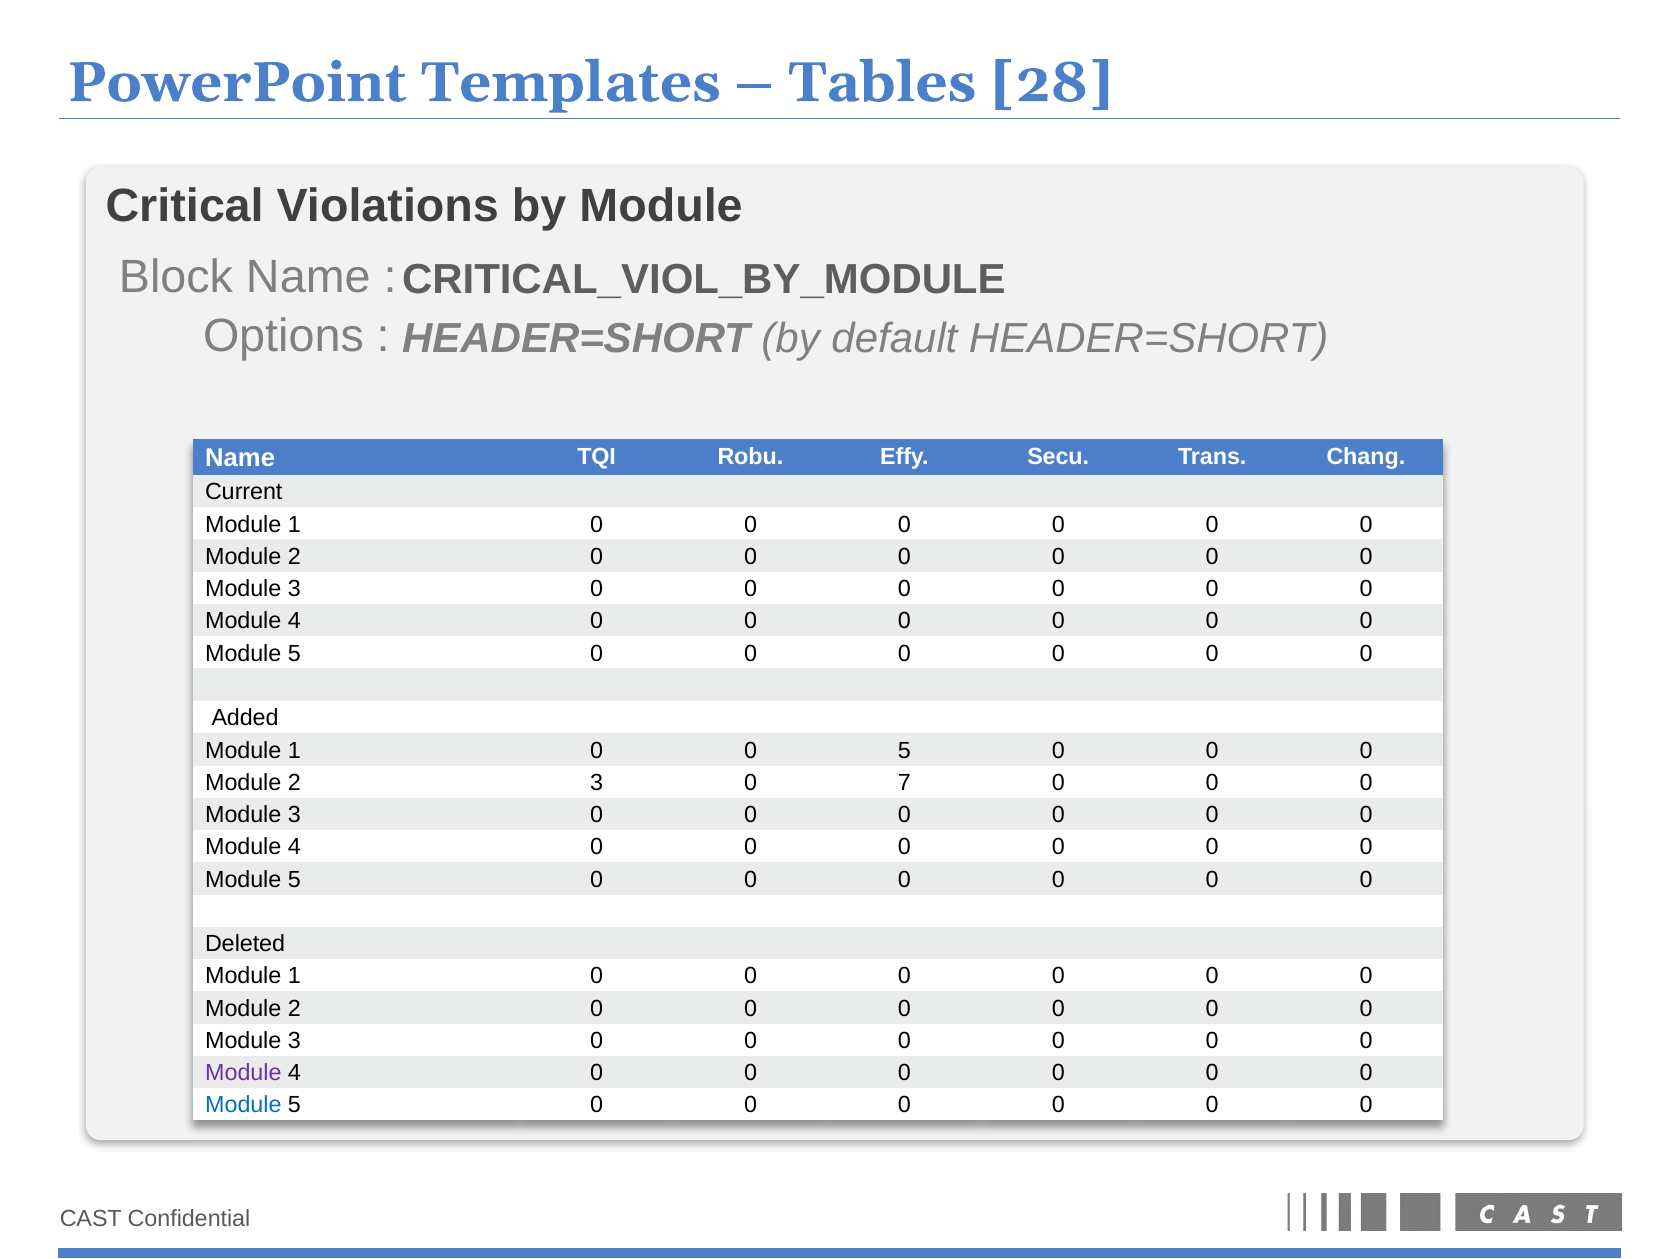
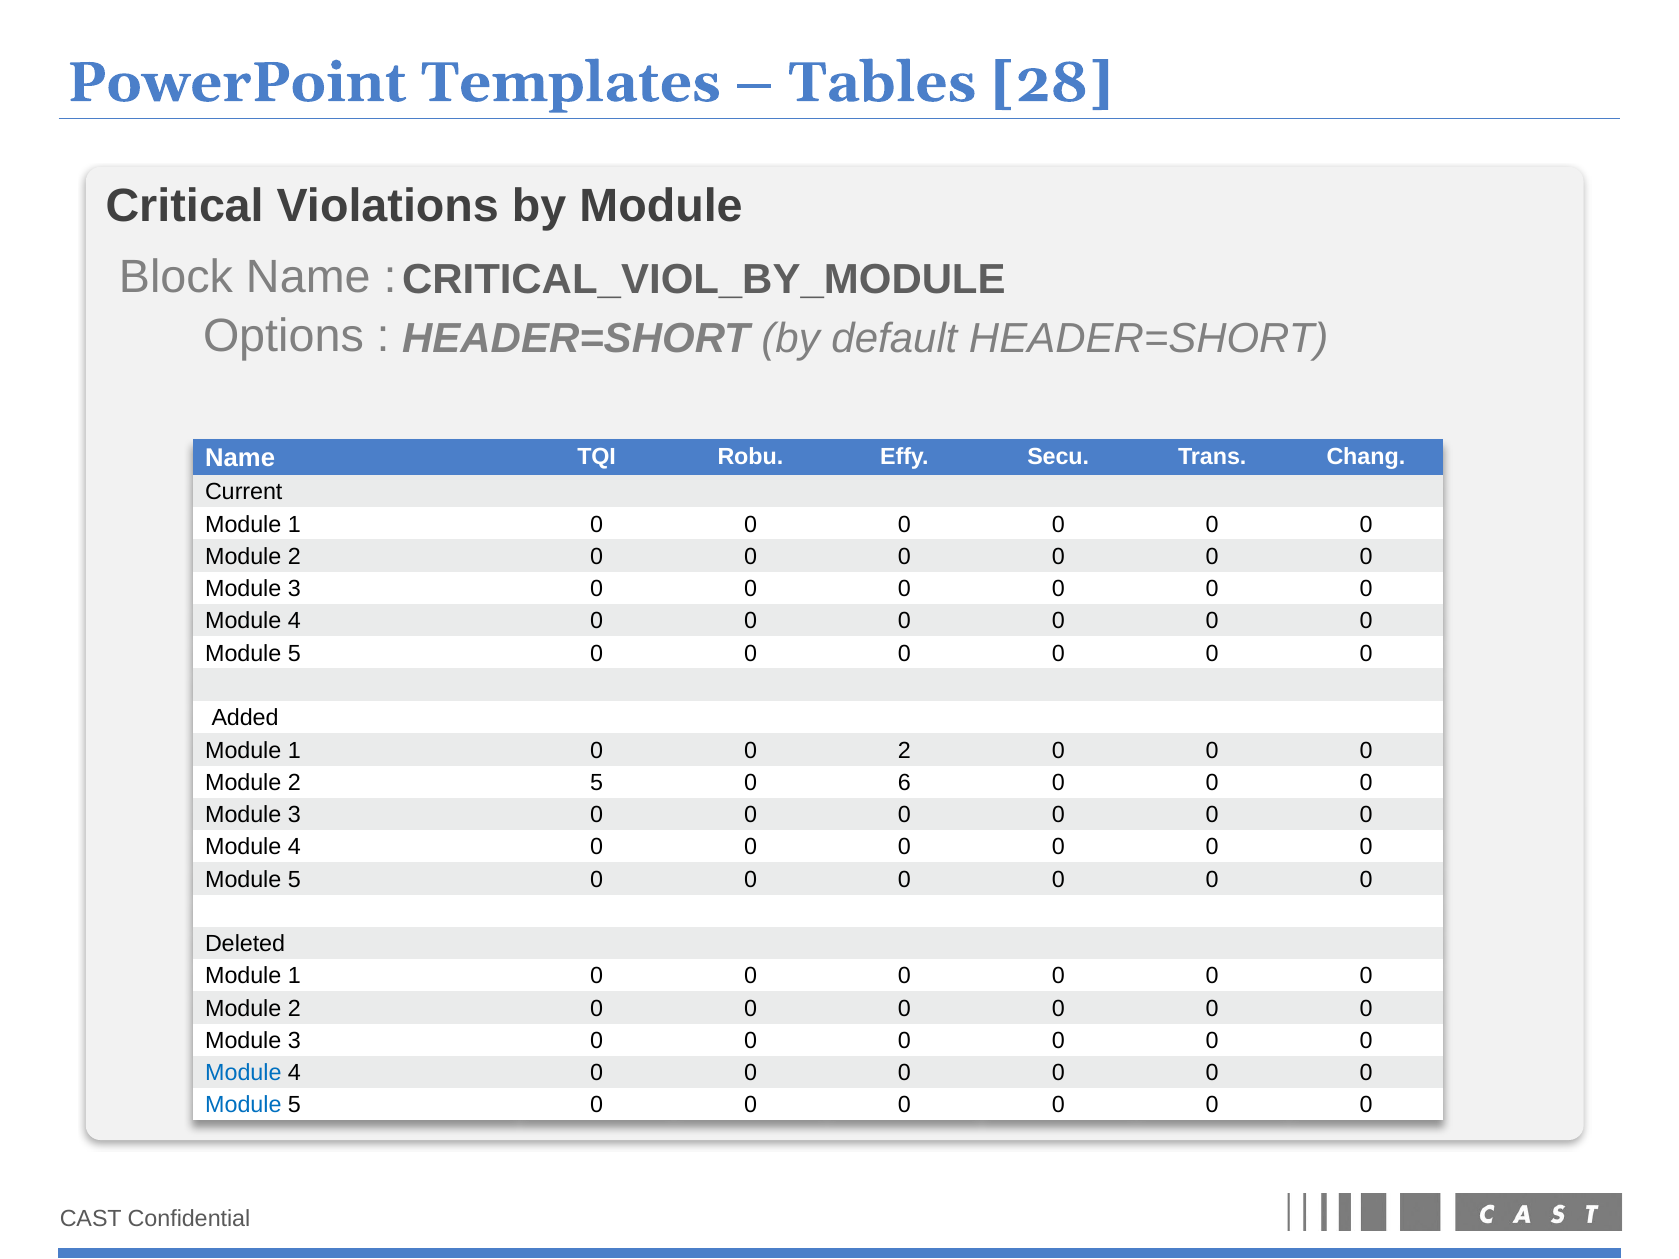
0 5: 5 -> 2
2 3: 3 -> 5
7: 7 -> 6
Module at (243, 1073) colour: purple -> blue
